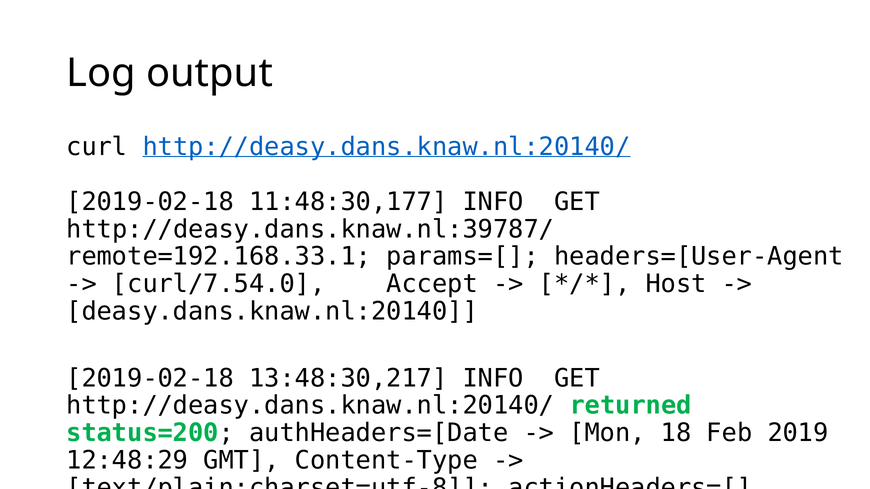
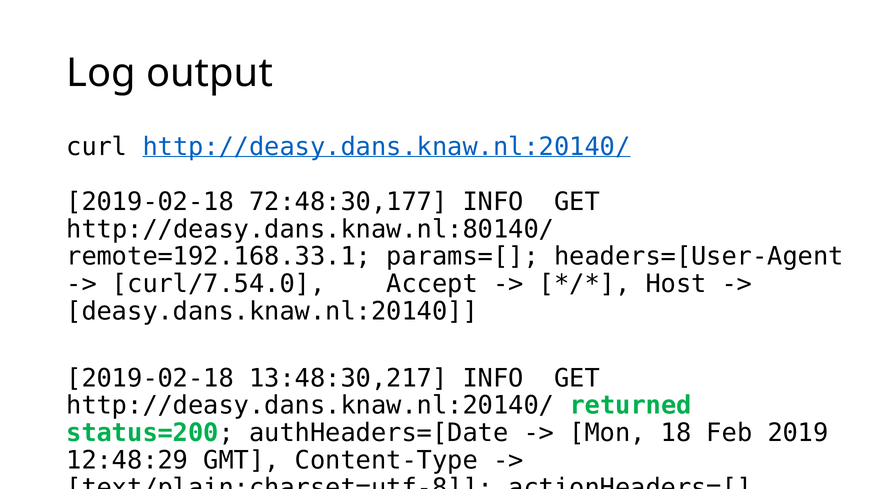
11:48:30,177: 11:48:30,177 -> 72:48:30,177
http://deasy.dans.knaw.nl:39787/: http://deasy.dans.knaw.nl:39787/ -> http://deasy.dans.knaw.nl:80140/
